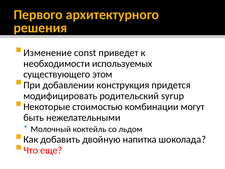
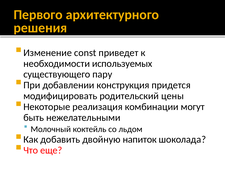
этом: этом -> пару
syrup: syrup -> цены
стоимостью: стоимостью -> реализация
напитка: напитка -> напиток
